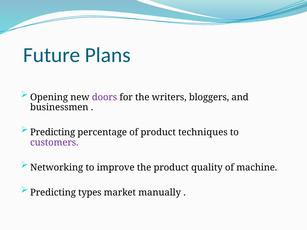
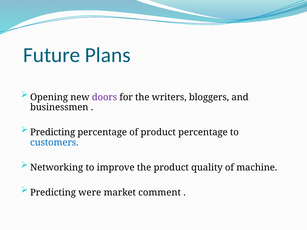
product techniques: techniques -> percentage
customers colour: purple -> blue
types: types -> were
manually: manually -> comment
